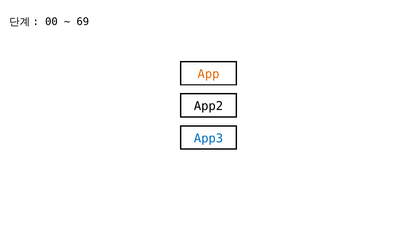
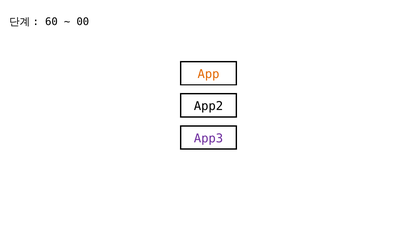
00: 00 -> 60
69: 69 -> 00
App3 colour: blue -> purple
